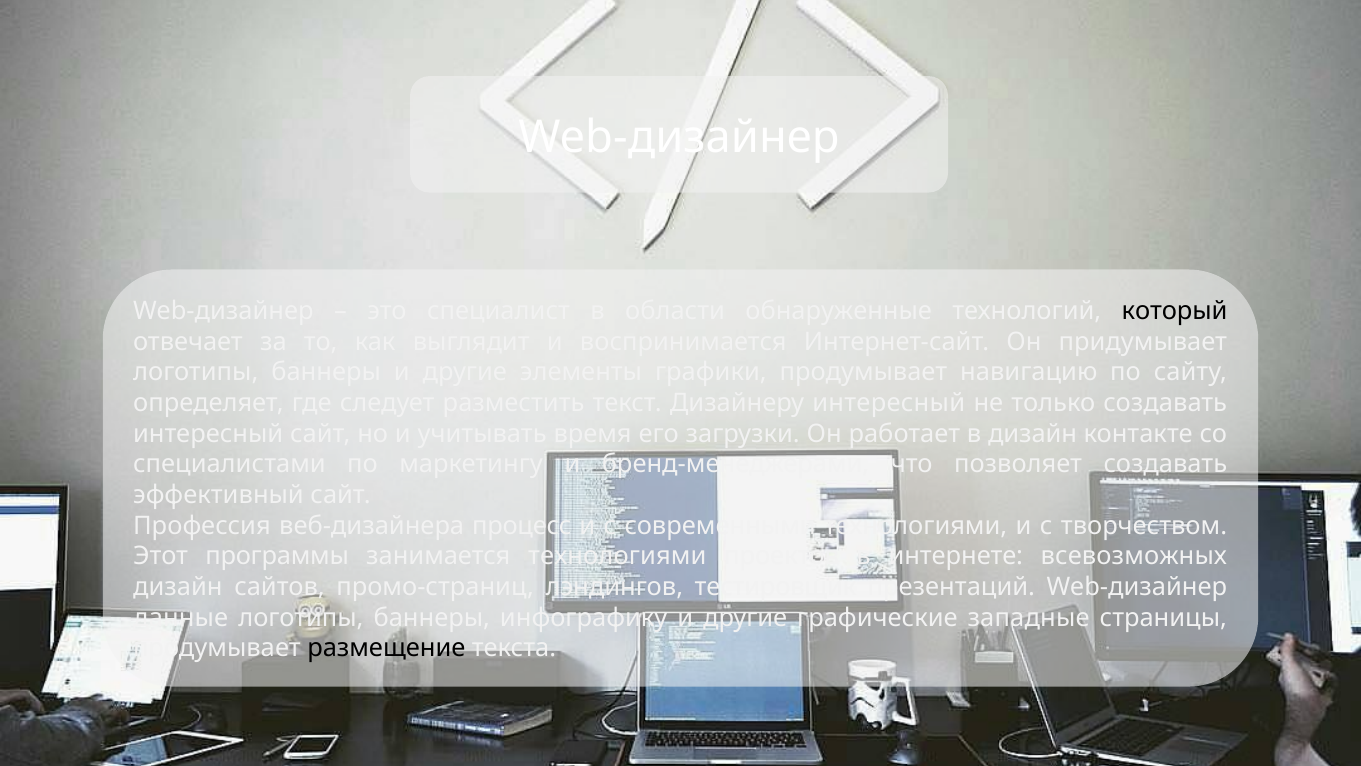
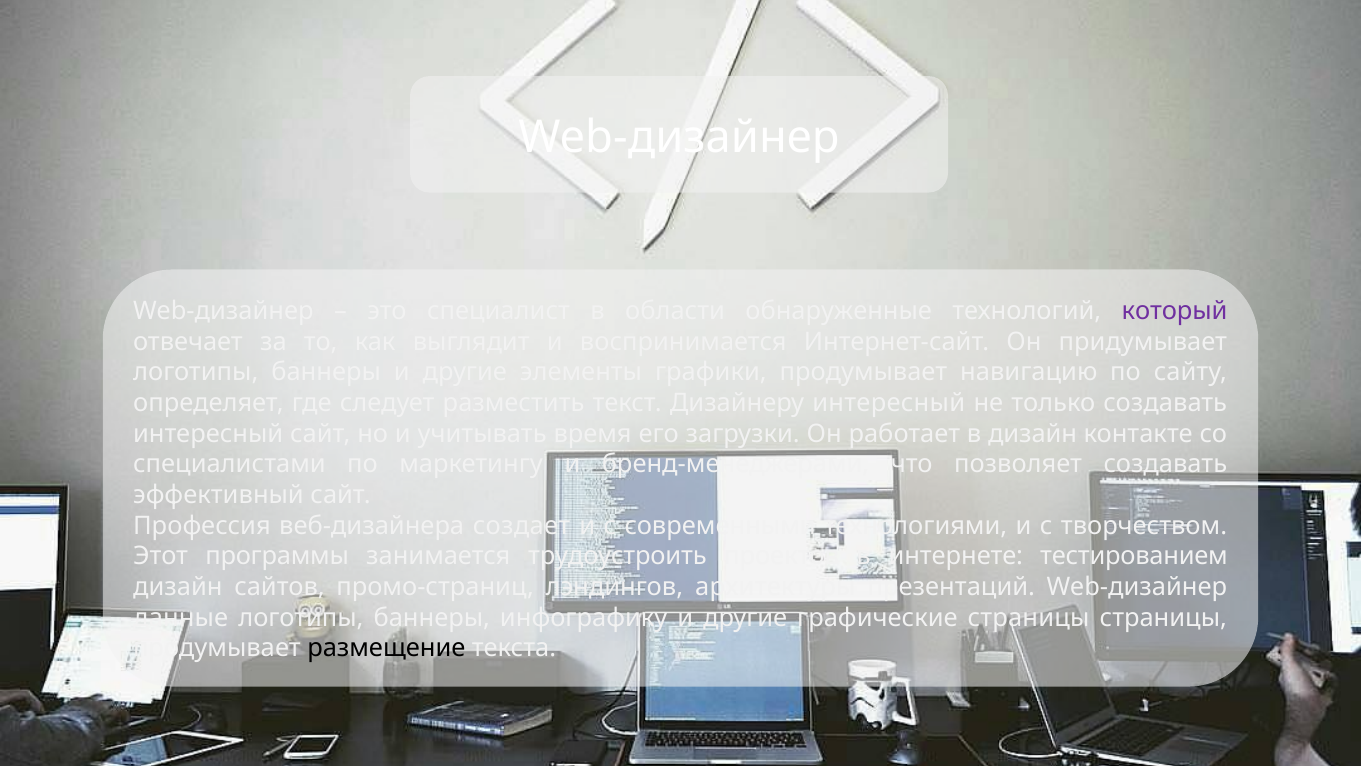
который colour: black -> purple
процесс: процесс -> создает
занимается технологиями: технологиями -> трудоустроить
всевозможных: всевозможных -> тестированием
тестировщик: тестировщик -> архитектуры
графические западные: западные -> страницы
